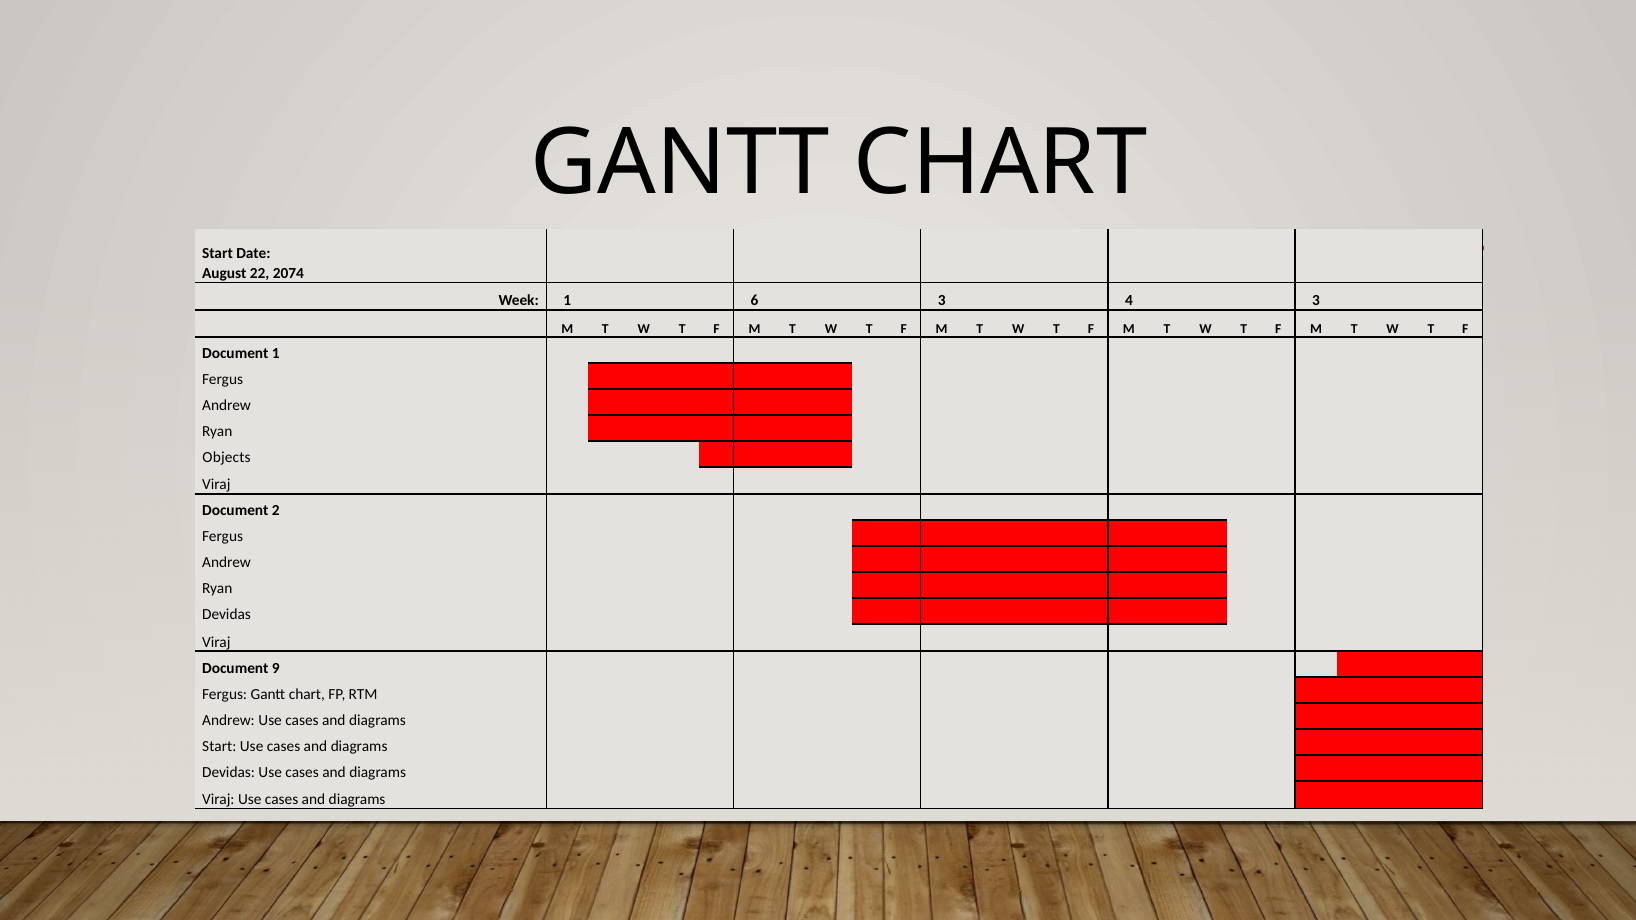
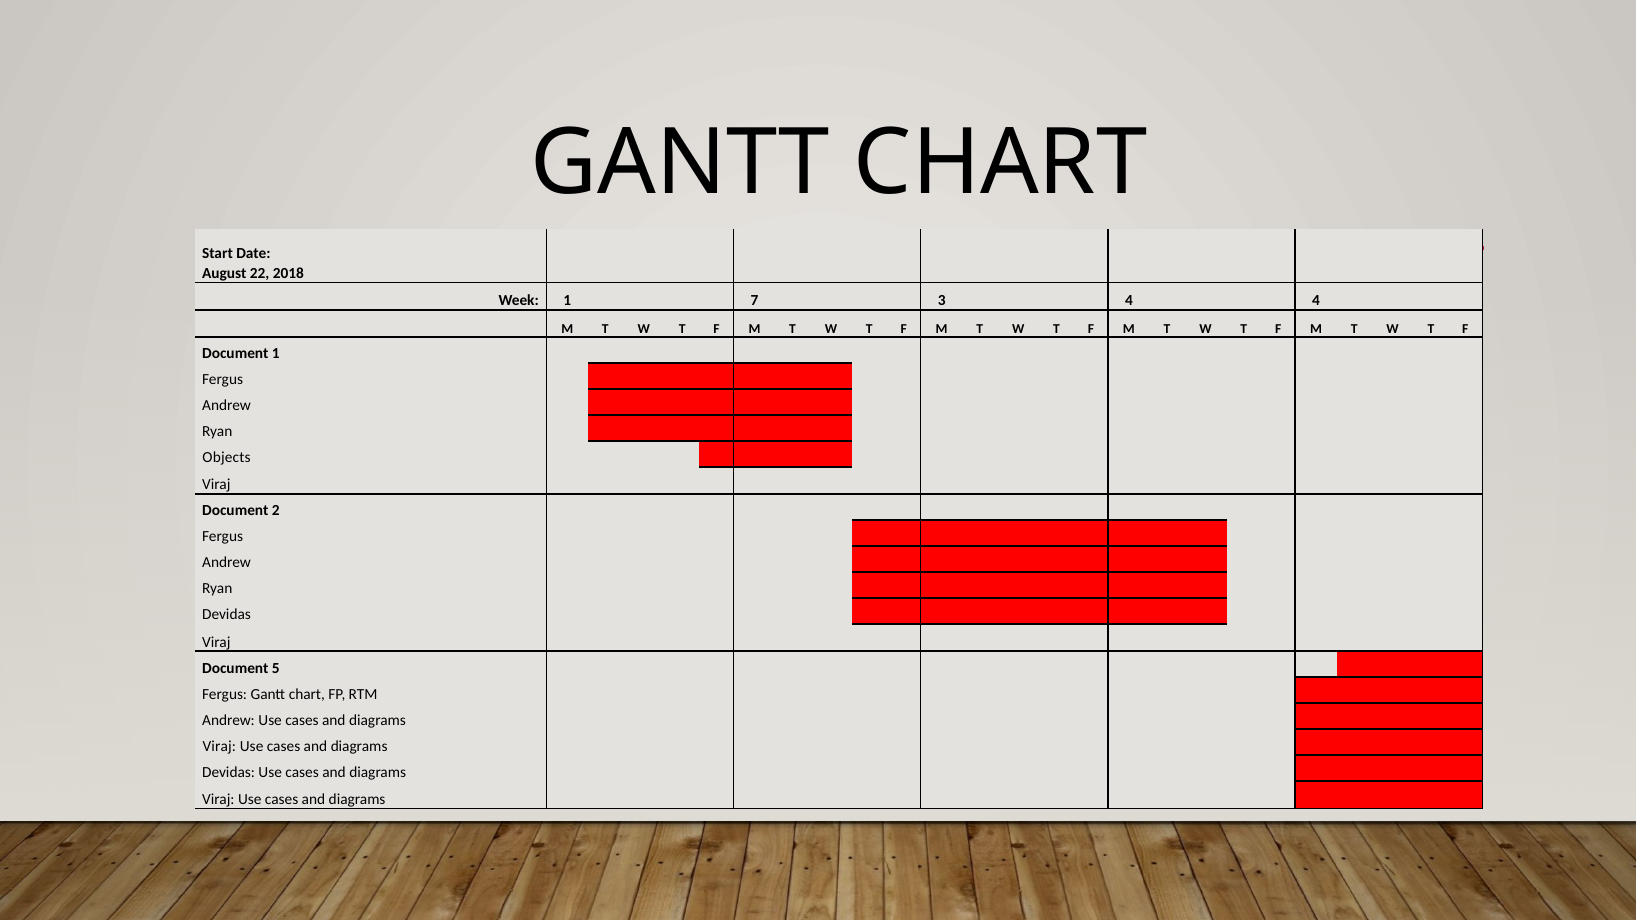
2074: 2074 -> 2018
6: 6 -> 7
4 3: 3 -> 4
9: 9 -> 5
Start at (219, 746): Start -> Viraj
